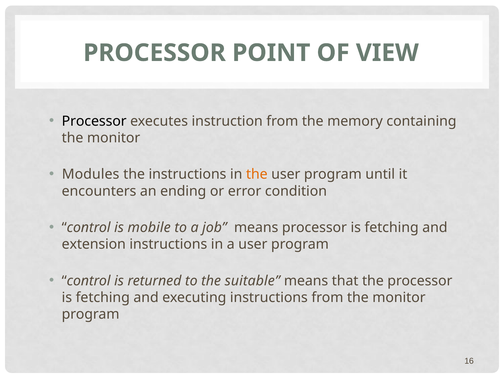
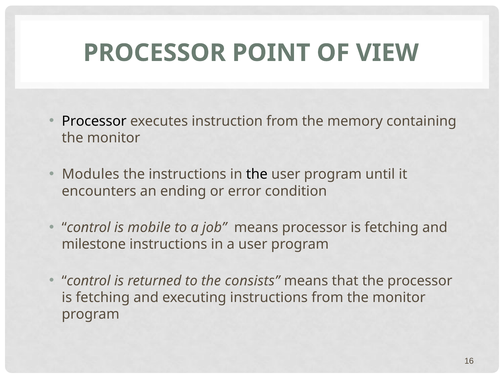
the at (257, 174) colour: orange -> black
extension: extension -> milestone
suitable: suitable -> consists
